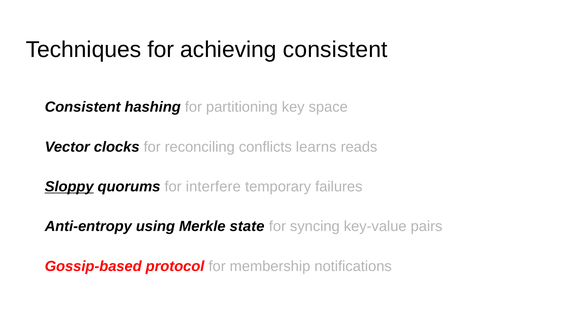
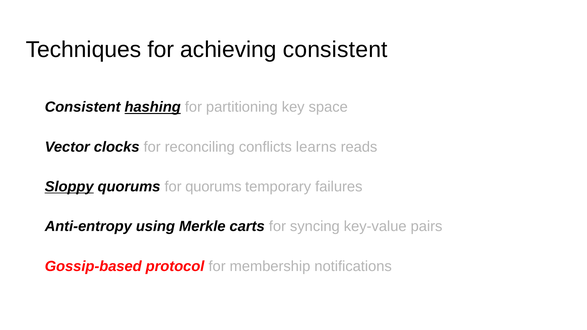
hashing underline: none -> present
for interfere: interfere -> quorums
state: state -> carts
